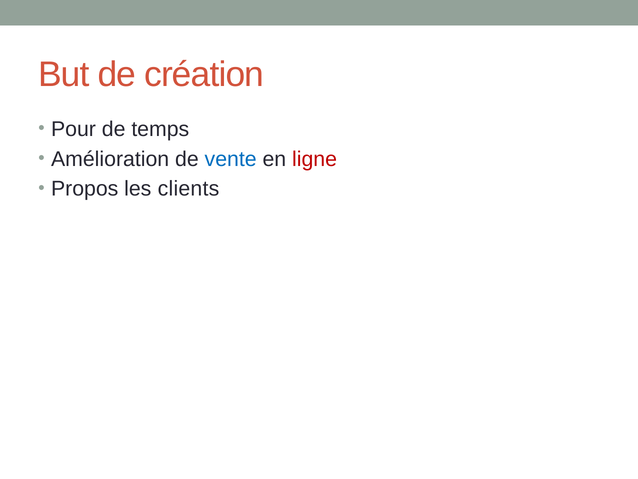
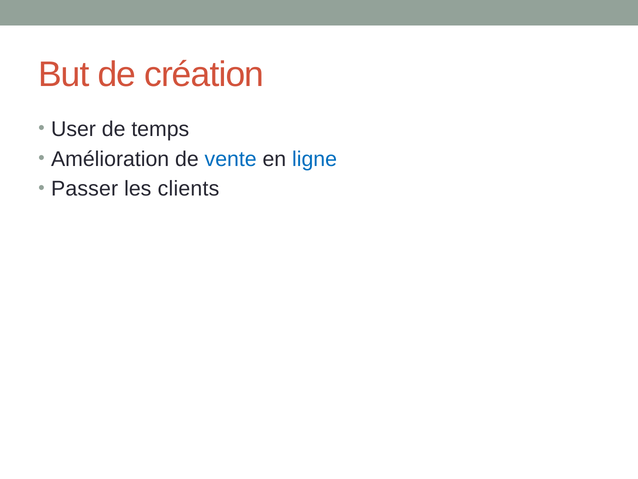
Pour: Pour -> User
ligne colour: red -> blue
Propos: Propos -> Passer
